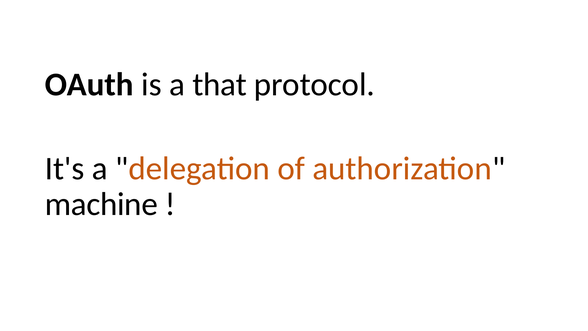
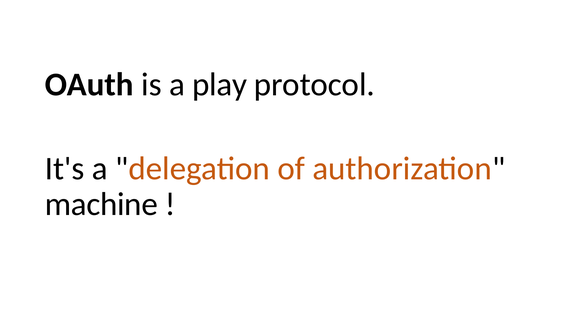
that: that -> play
